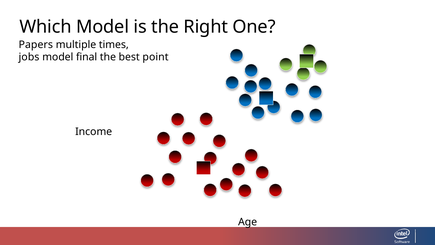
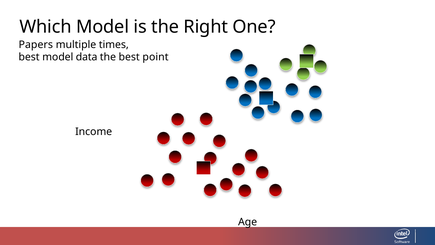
jobs at (29, 57): jobs -> best
final: final -> data
